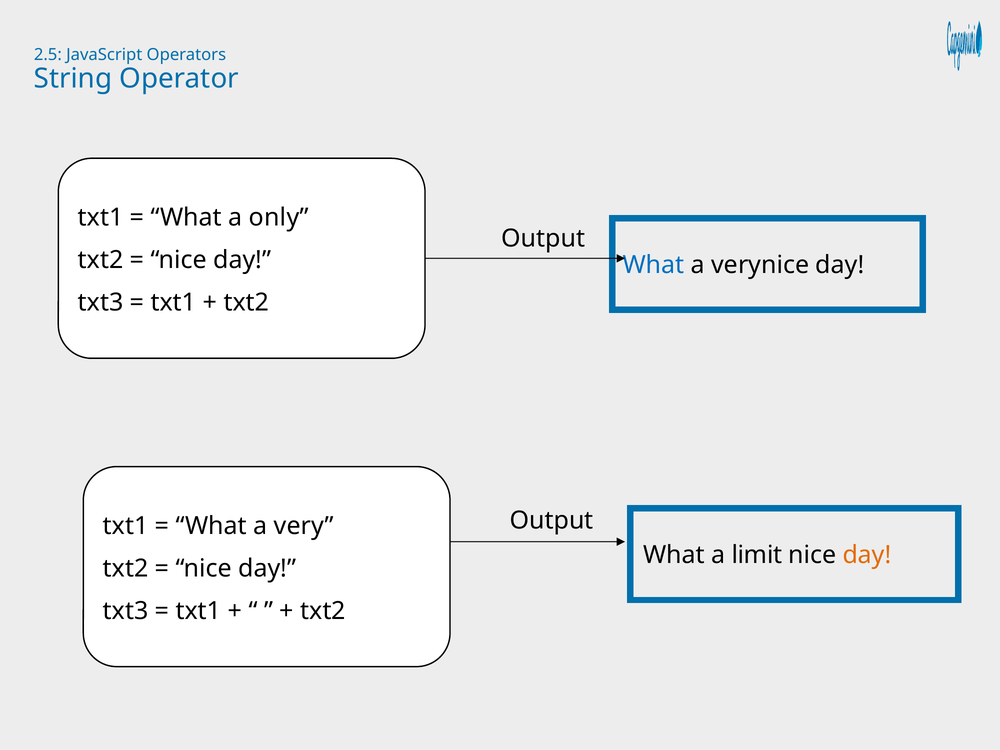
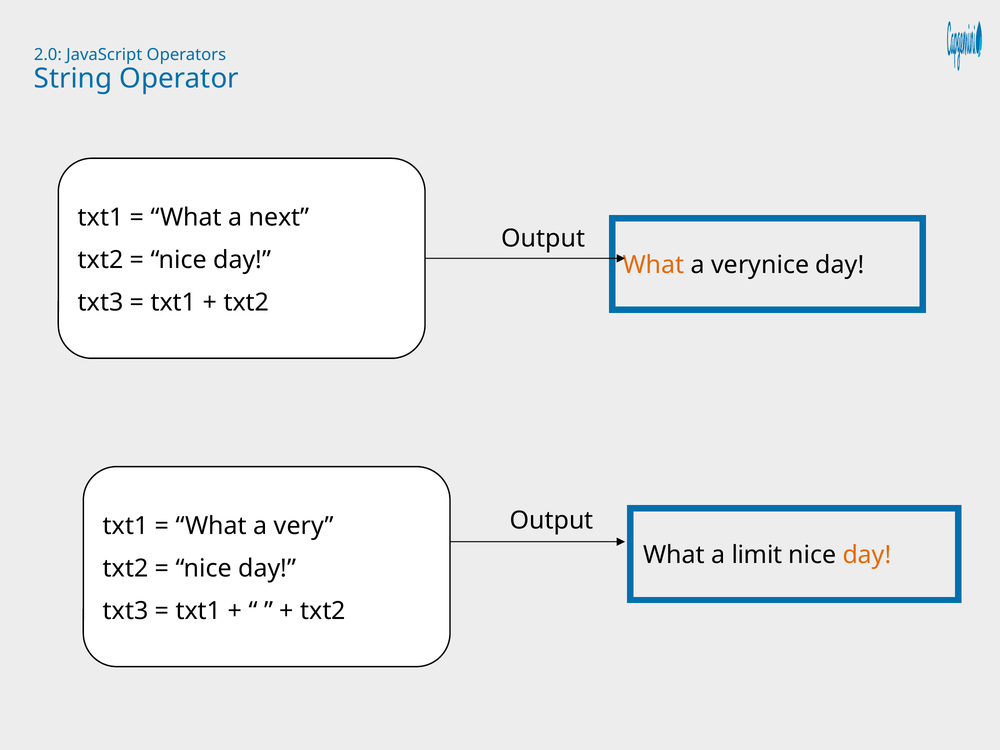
2.5: 2.5 -> 2.0
only: only -> next
What at (653, 265) colour: blue -> orange
